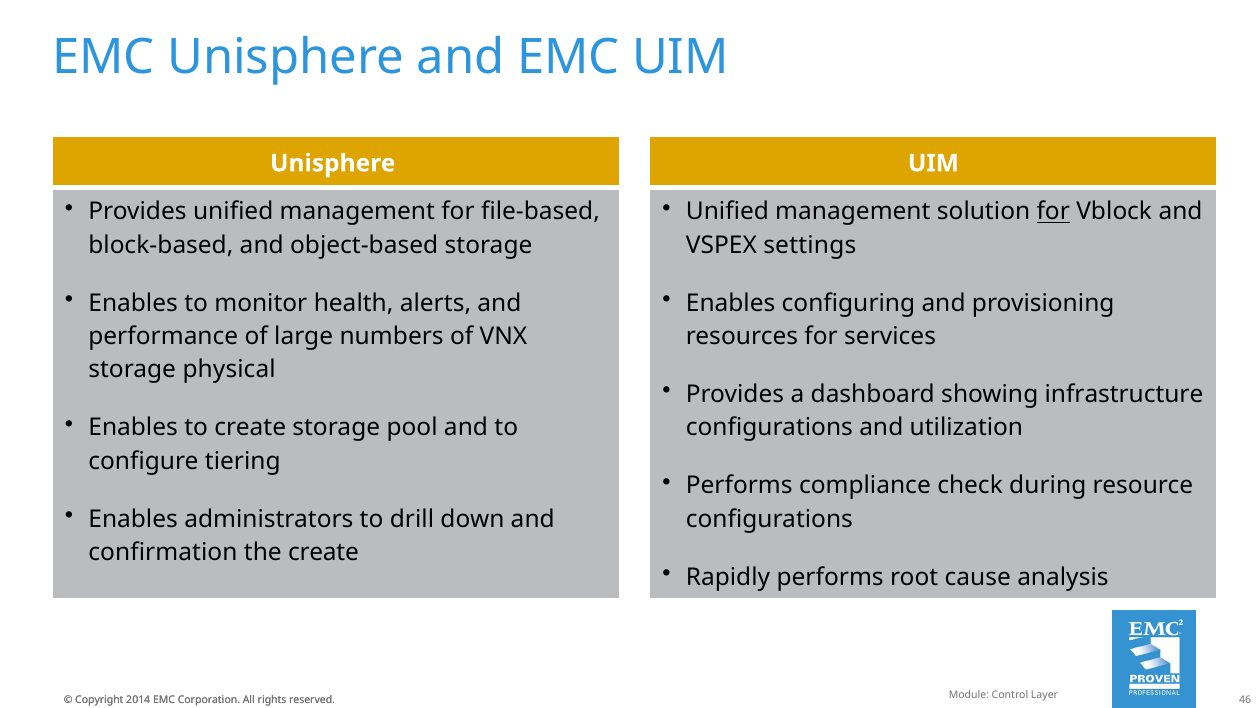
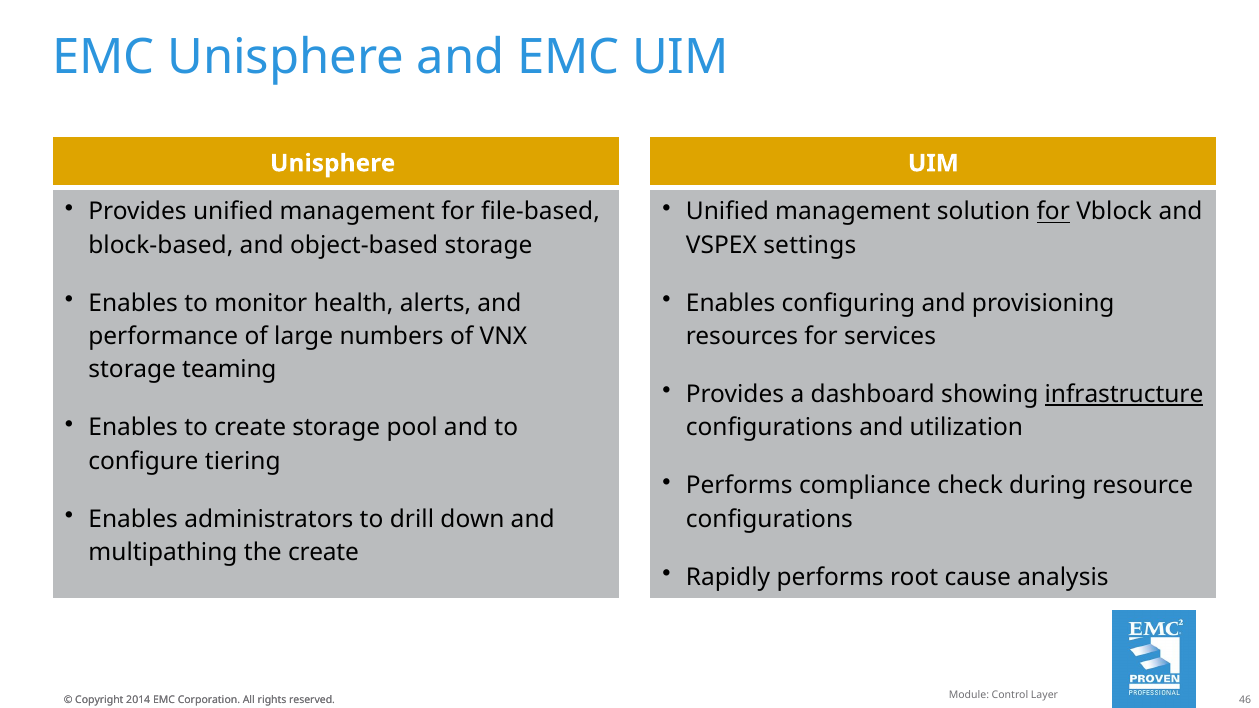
physical: physical -> teaming
infrastructure underline: none -> present
confirmation: confirmation -> multipathing
